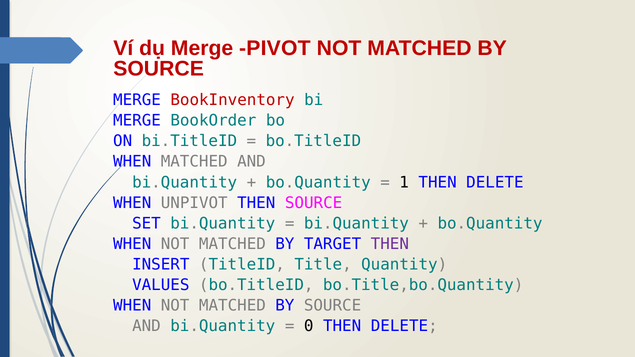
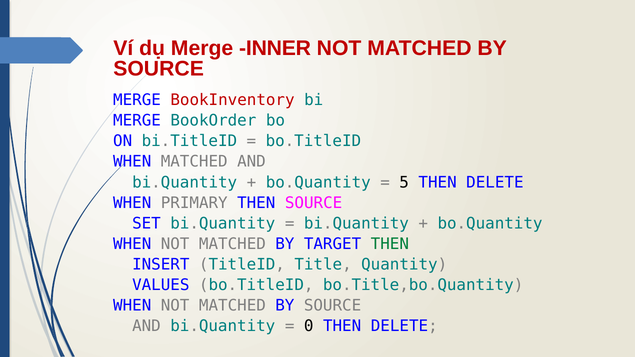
PIVOT: PIVOT -> INNER
1: 1 -> 5
UNPIVOT: UNPIVOT -> PRIMARY
THEN at (390, 244) colour: purple -> green
